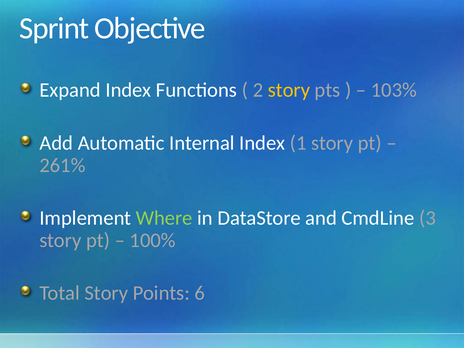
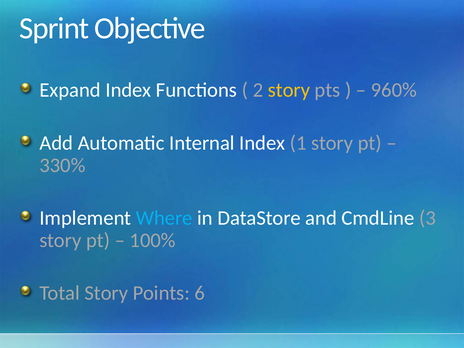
103%: 103% -> 960%
261%: 261% -> 330%
Where colour: light green -> light blue
